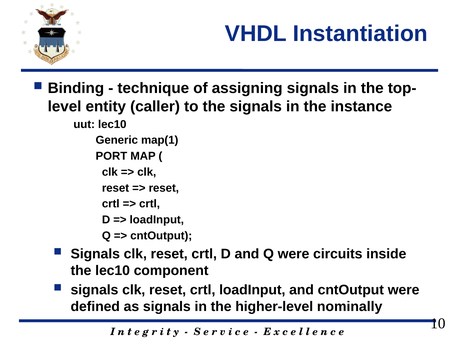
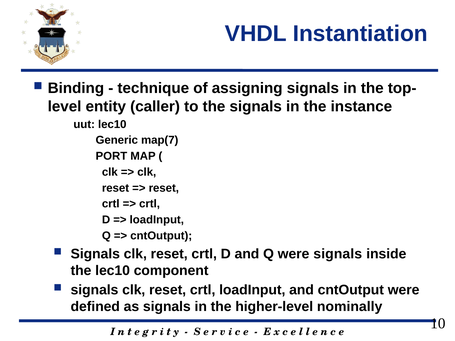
map(1: map(1 -> map(7
were circuits: circuits -> signals
